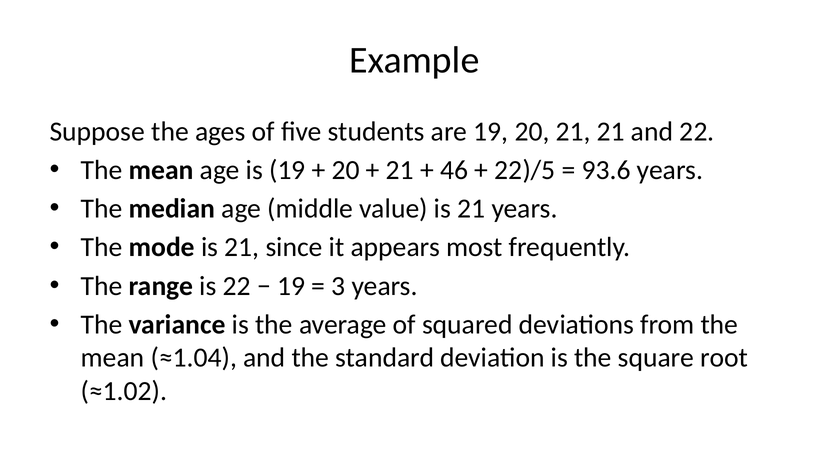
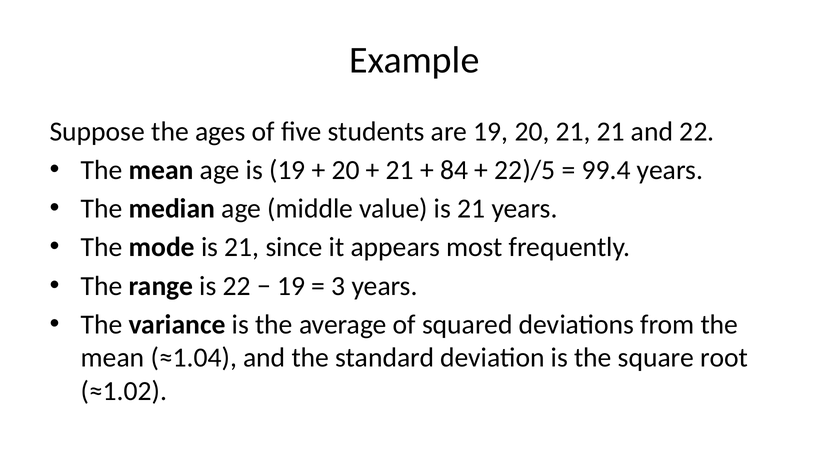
46: 46 -> 84
93.6: 93.6 -> 99.4
